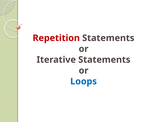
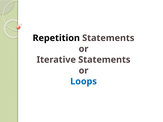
Repetition colour: red -> black
